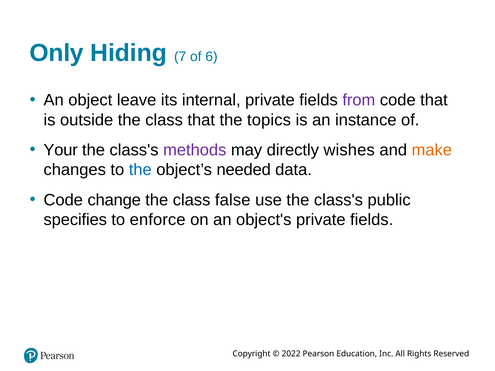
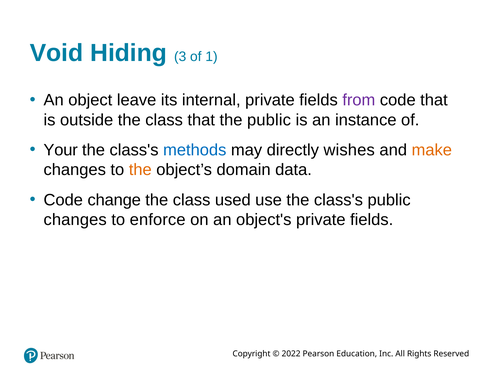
Only: Only -> Void
7: 7 -> 3
6: 6 -> 1
the topics: topics -> public
methods colour: purple -> blue
the at (140, 170) colour: blue -> orange
needed: needed -> domain
false: false -> used
specifies at (75, 220): specifies -> changes
